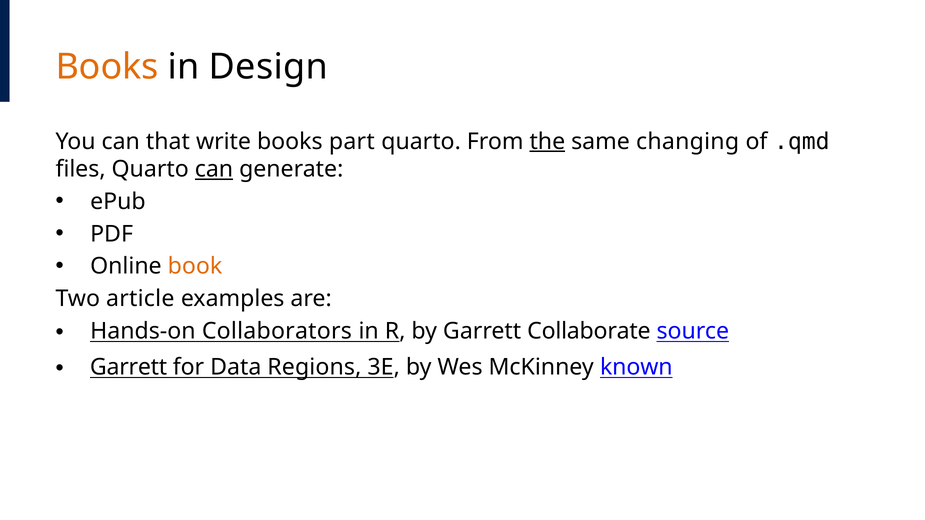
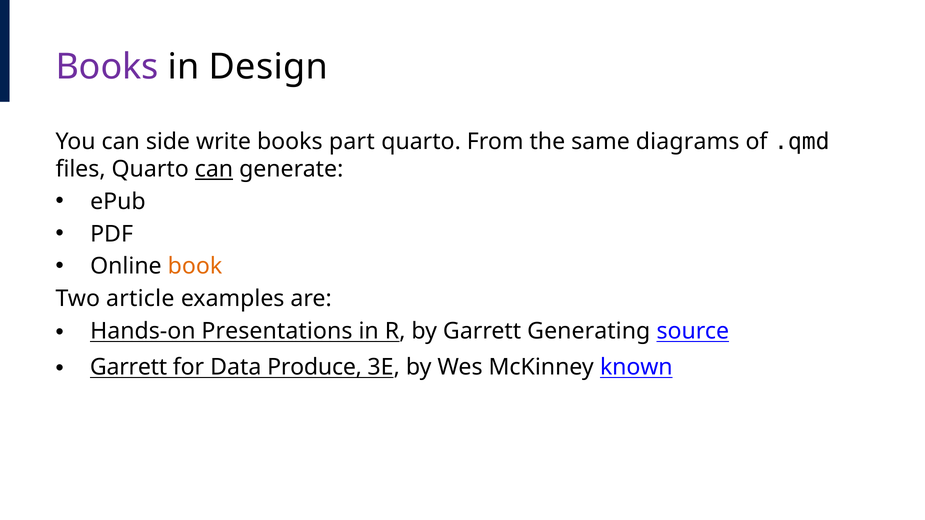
Books at (107, 67) colour: orange -> purple
that: that -> side
the underline: present -> none
changing: changing -> diagrams
Collaborators: Collaborators -> Presentations
Collaborate: Collaborate -> Generating
Regions: Regions -> Produce
